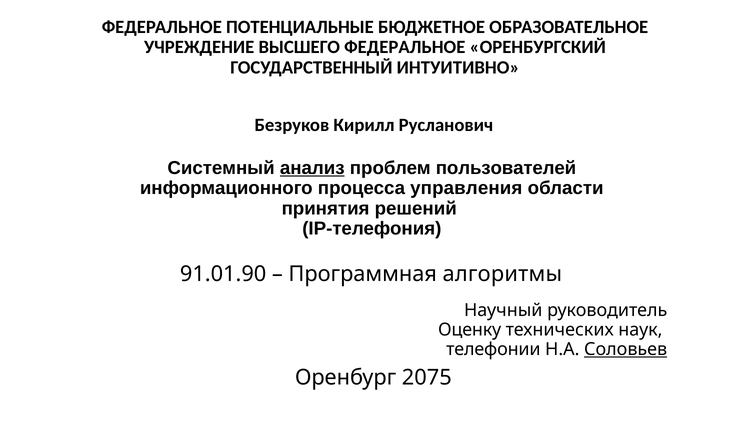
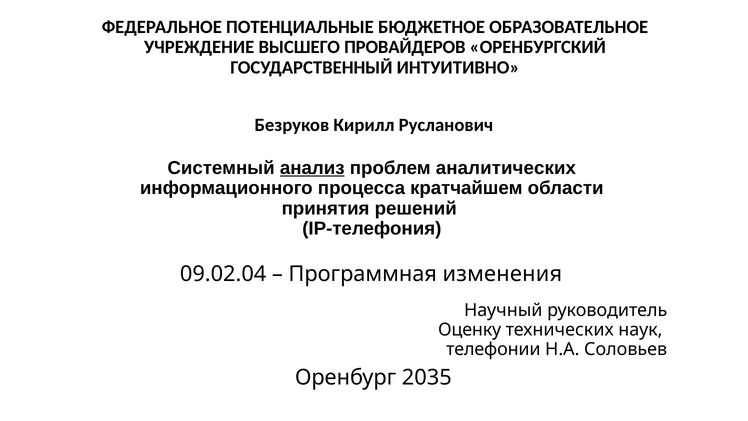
ВЫСШЕГО ФЕДЕРАЛЬНОЕ: ФЕДЕРАЛЬНОЕ -> ПРОВАЙДЕРОВ
пользователей: пользователей -> аналитических
управления: управления -> кратчайшем
91.01.90: 91.01.90 -> 09.02.04
алгоритмы: алгоритмы -> изменения
Соловьев underline: present -> none
2075: 2075 -> 2035
